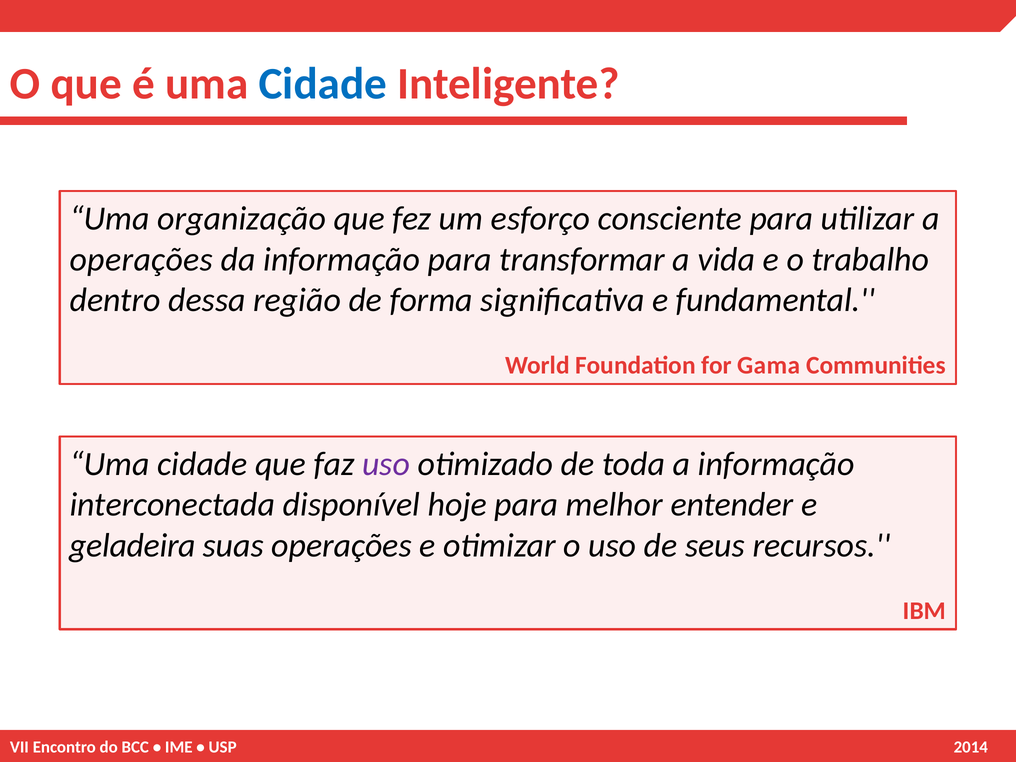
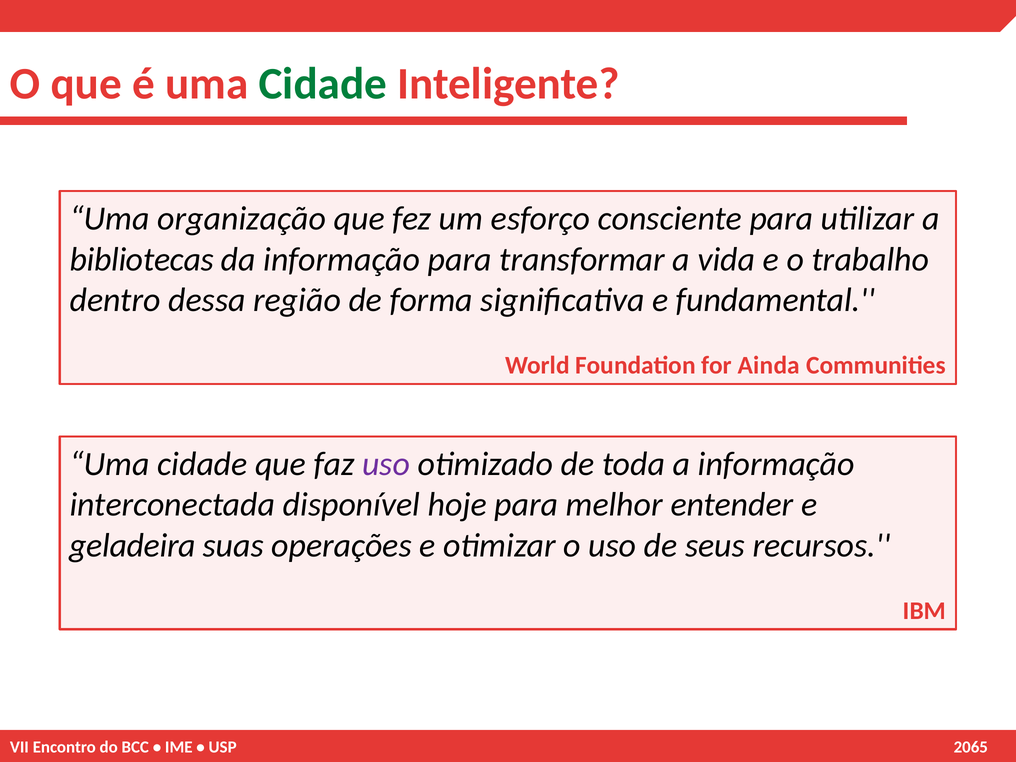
Cidade at (323, 84) colour: blue -> green
operações at (141, 259): operações -> bibliotecas
Gama: Gama -> Ainda
2014: 2014 -> 2065
